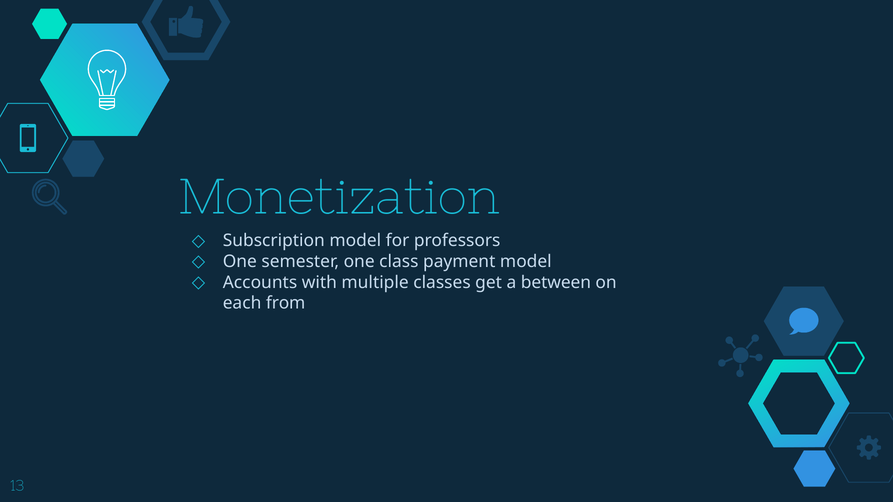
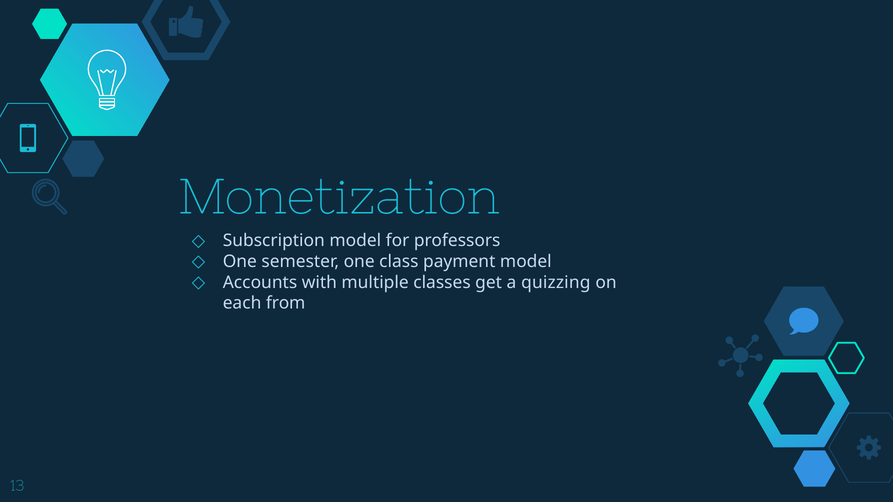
between: between -> quizzing
